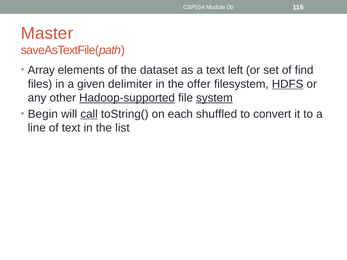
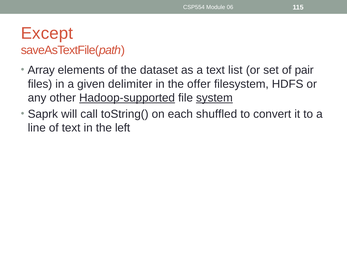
Master: Master -> Except
left: left -> list
find: find -> pair
HDFS underline: present -> none
Begin: Begin -> Saprk
call underline: present -> none
list: list -> left
